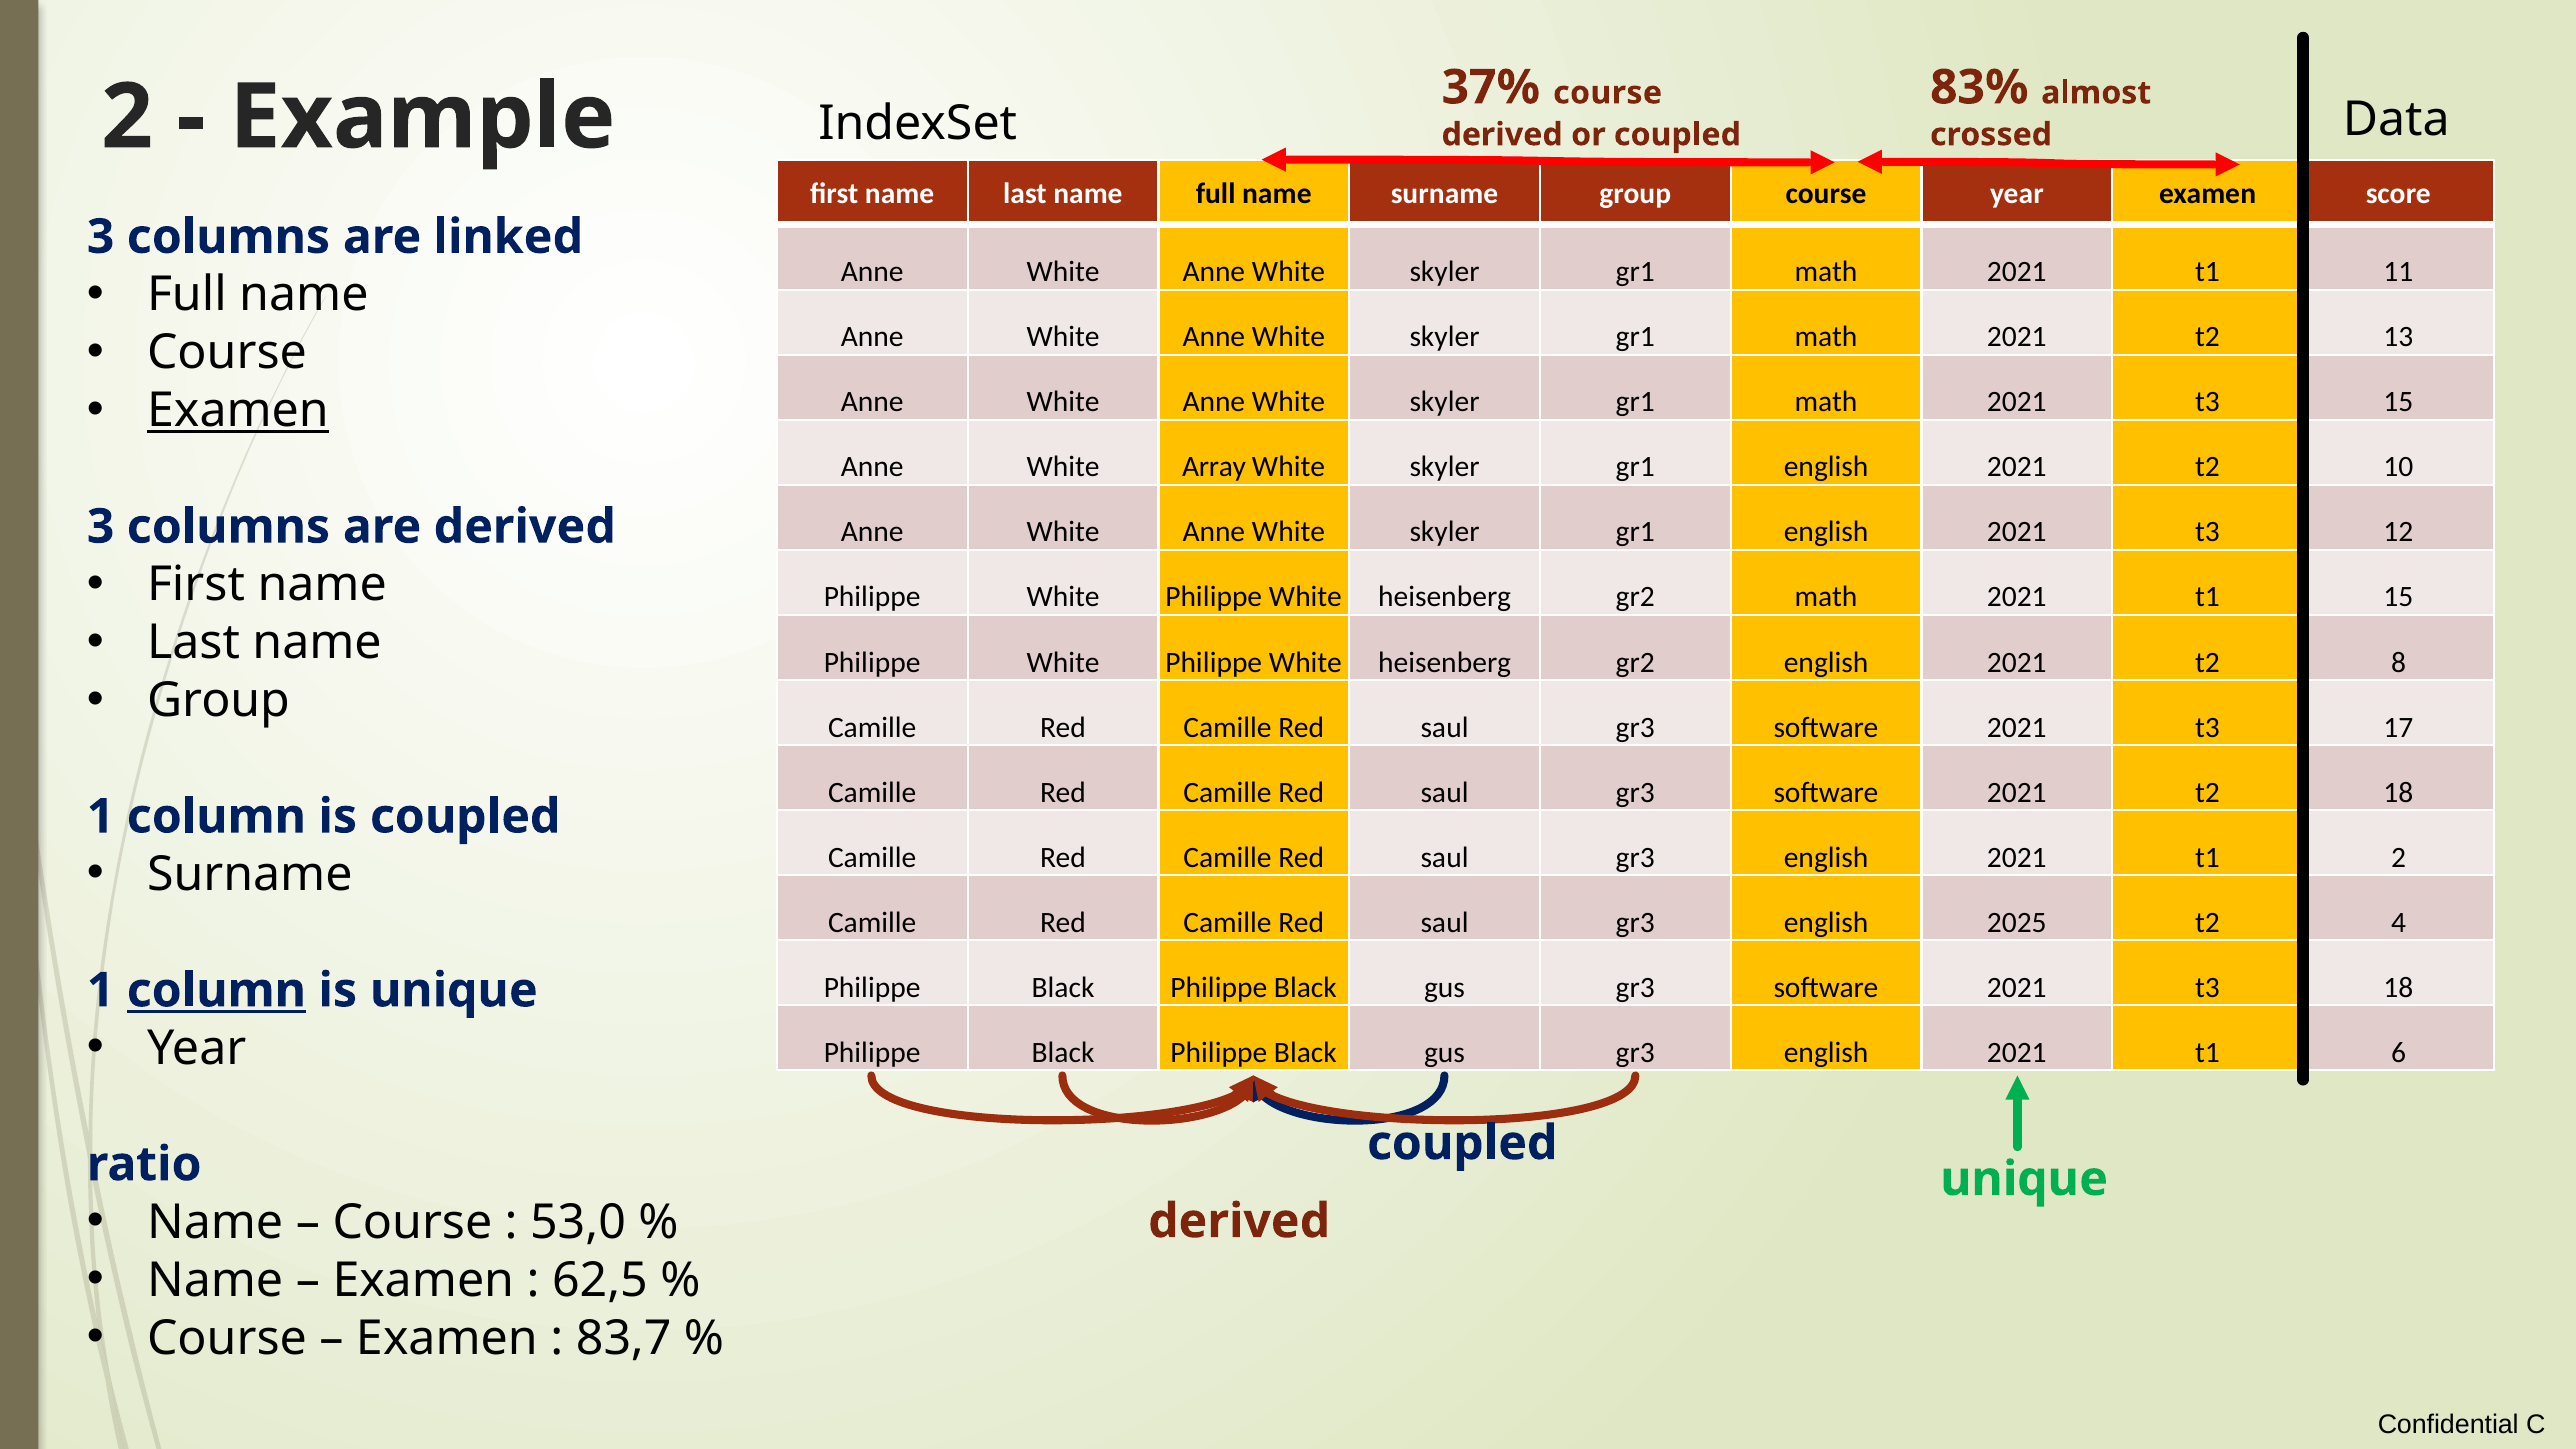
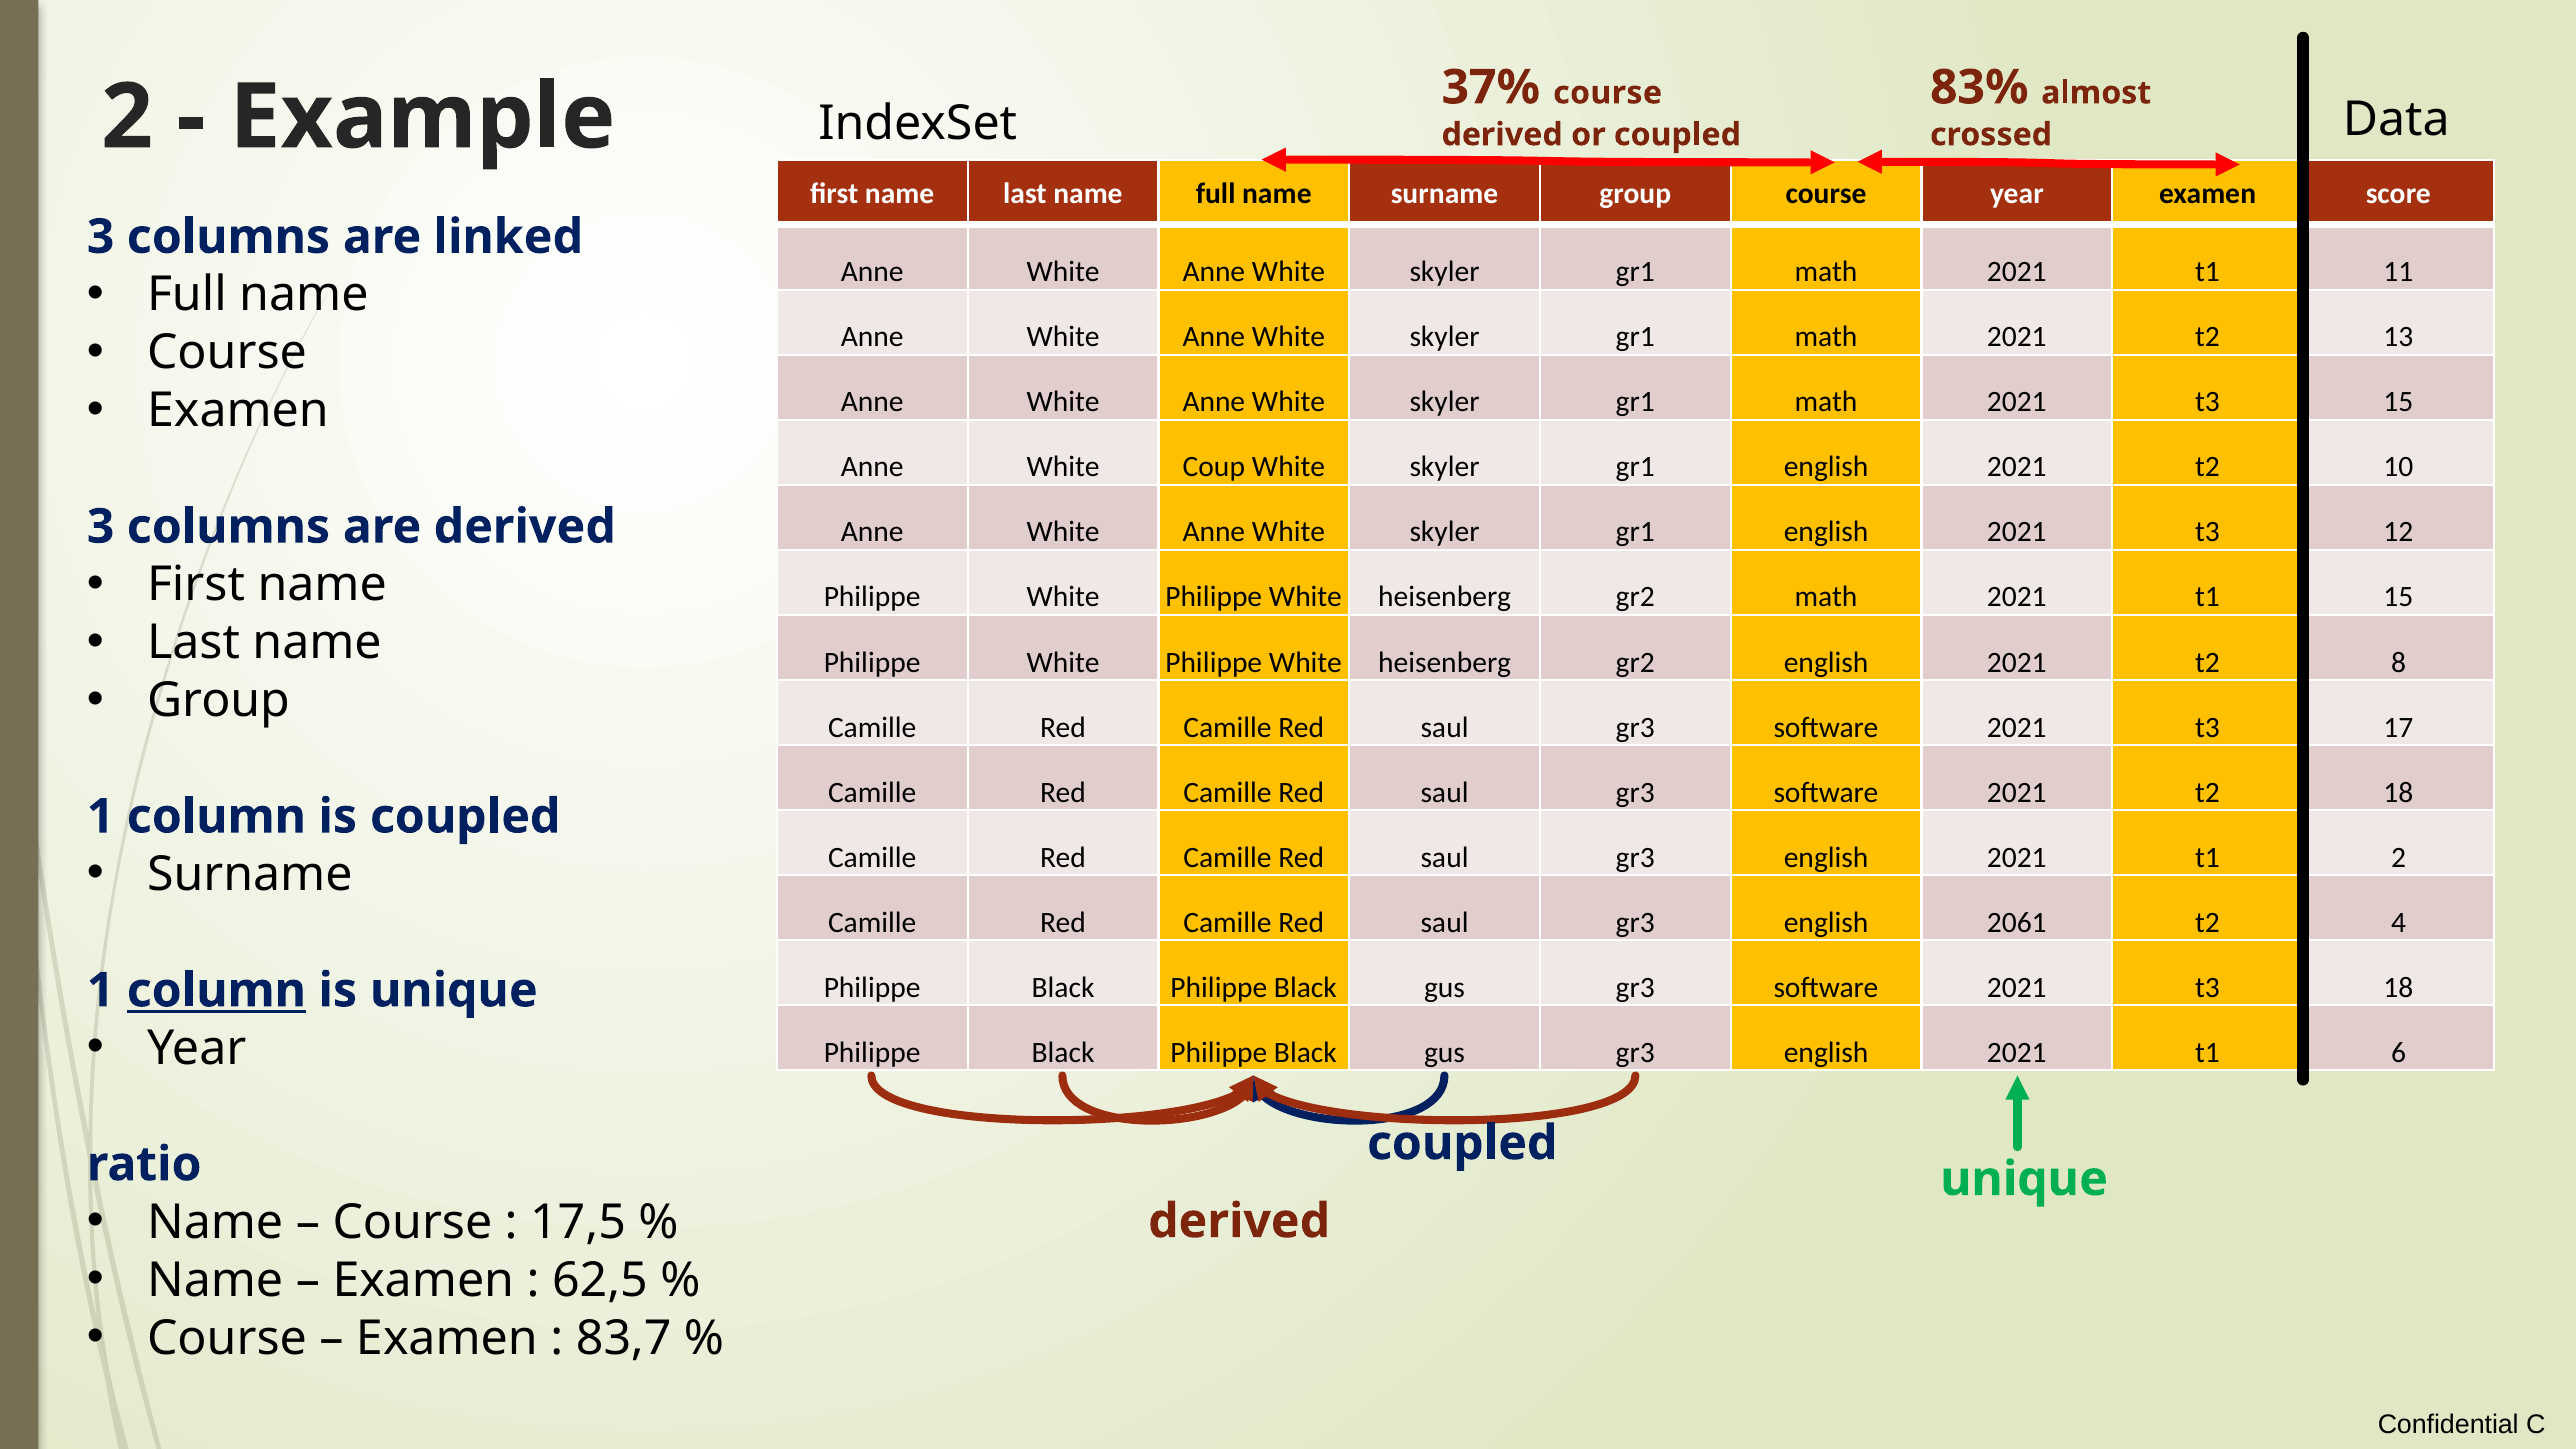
Examen at (238, 411) underline: present -> none
Array: Array -> Coup
2025: 2025 -> 2061
53,0: 53,0 -> 17,5
